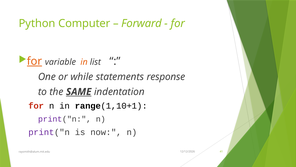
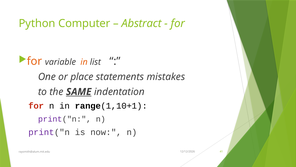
Forward: Forward -> Abstract
for at (35, 61) underline: present -> none
while: while -> place
response: response -> mistakes
